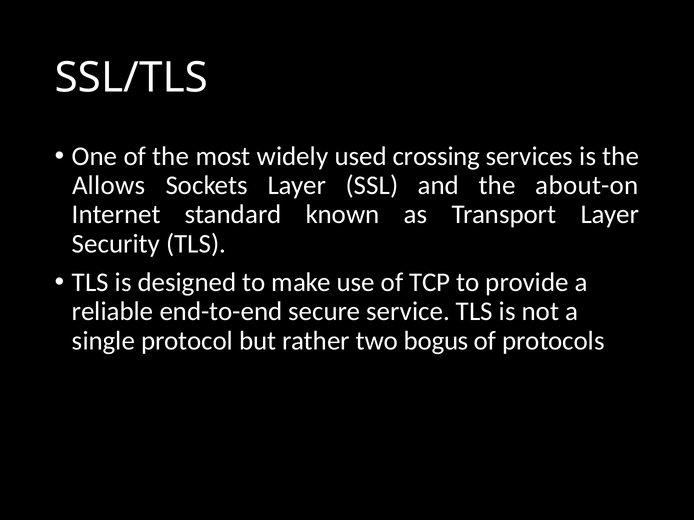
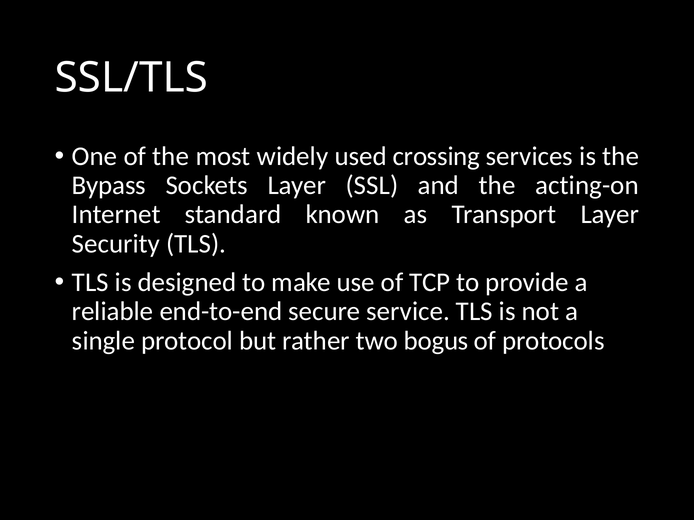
Allows: Allows -> Bypass
about-on: about-on -> acting-on
